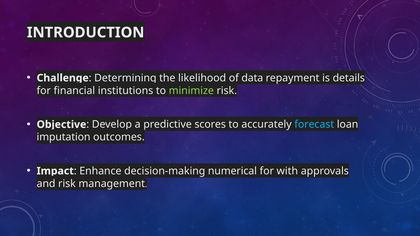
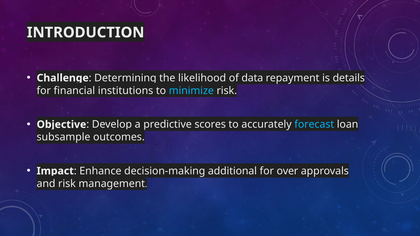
minimize colour: light green -> light blue
imputation: imputation -> subsample
numerical: numerical -> additional
with: with -> over
